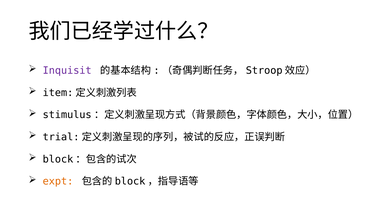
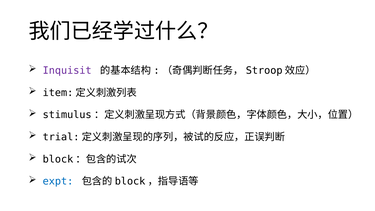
expt colour: orange -> blue
